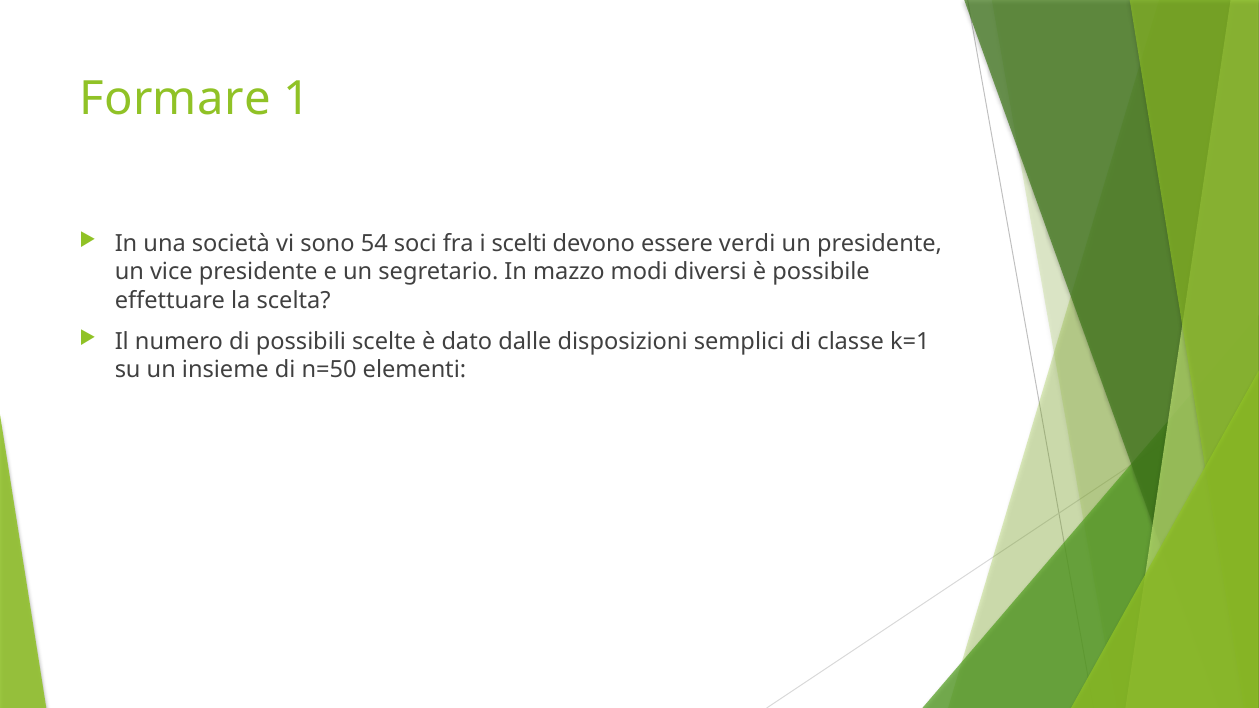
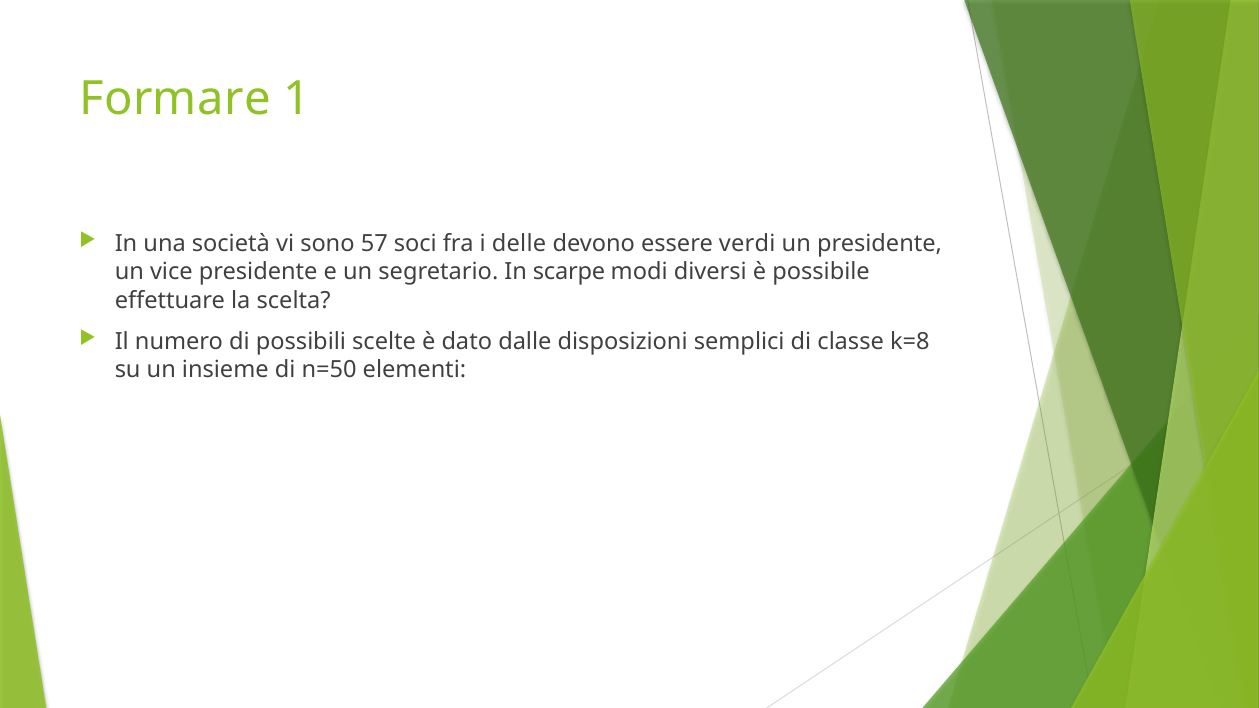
54: 54 -> 57
scelti: scelti -> delle
mazzo: mazzo -> scarpe
k=1: k=1 -> k=8
